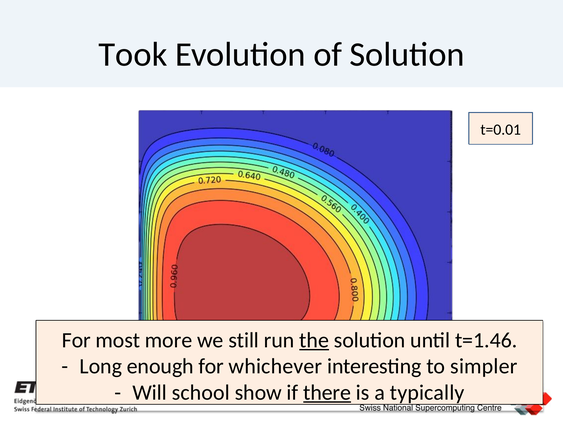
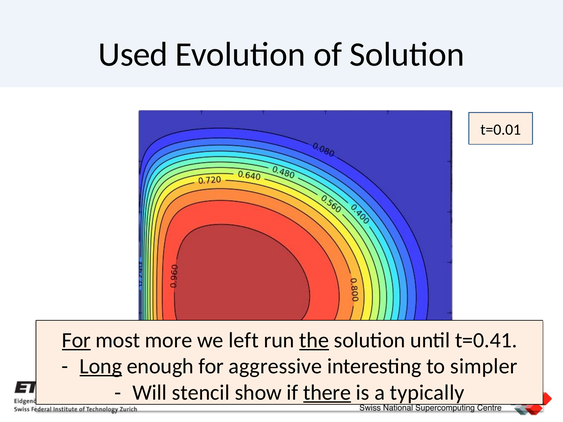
Took: Took -> Used
For at (76, 340) underline: none -> present
still: still -> left
t=1.46: t=1.46 -> t=0.41
Long underline: none -> present
whichever: whichever -> aggressive
school: school -> stencil
